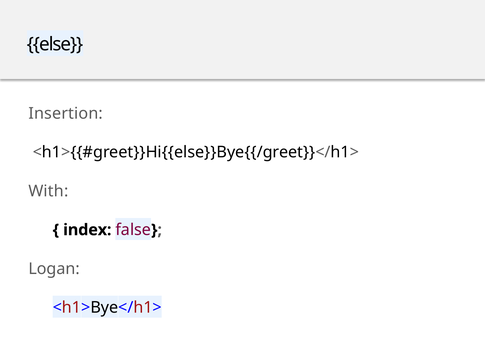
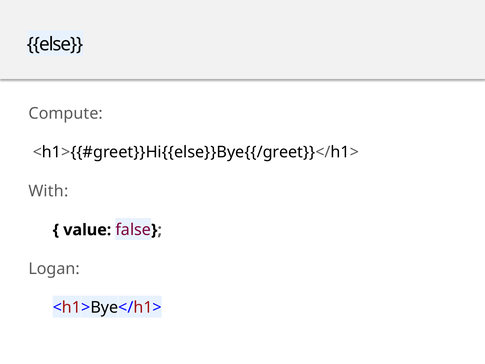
Insertion: Insertion -> Compute
index: index -> value
